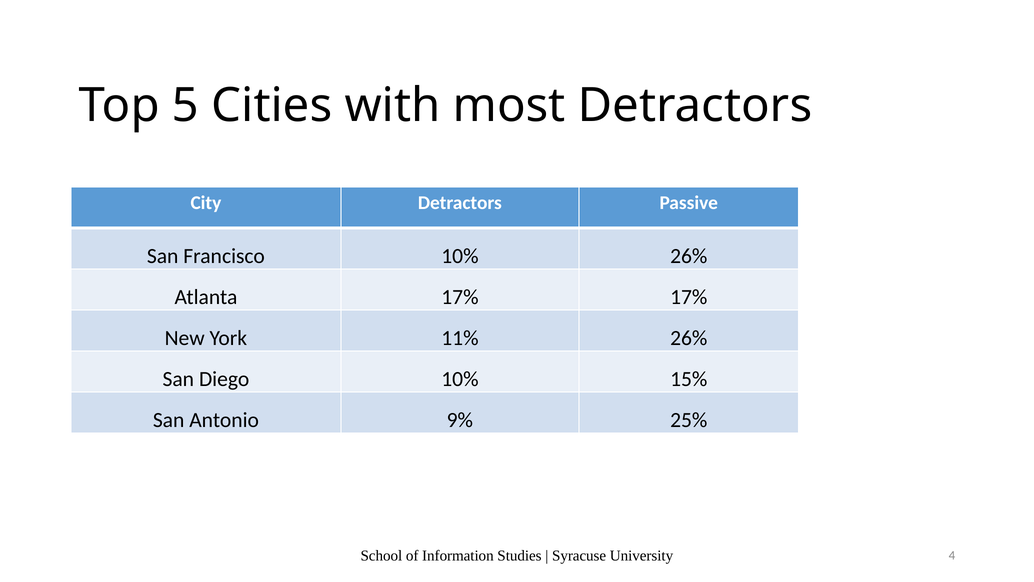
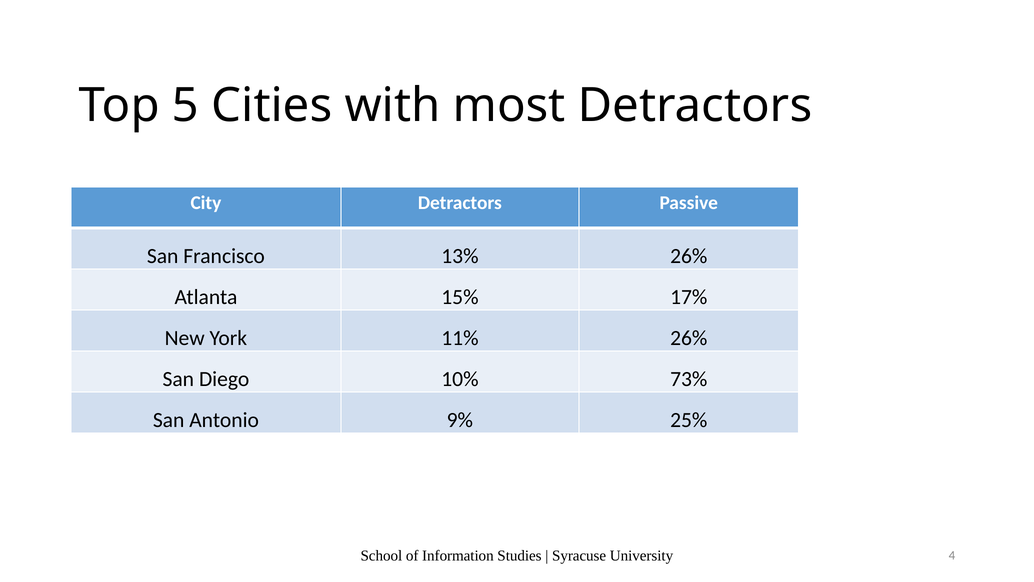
Francisco 10%: 10% -> 13%
Atlanta 17%: 17% -> 15%
15%: 15% -> 73%
